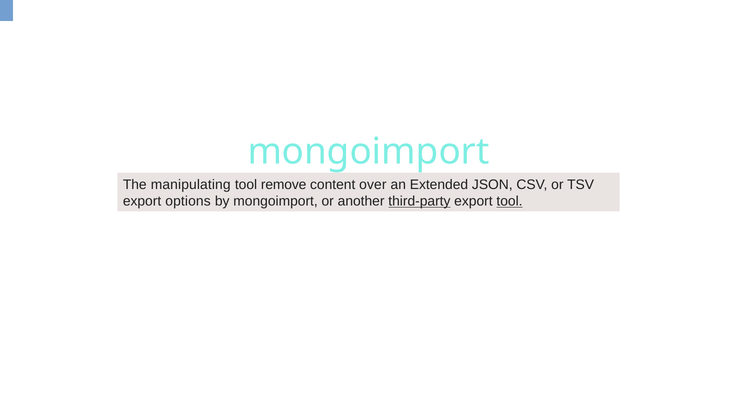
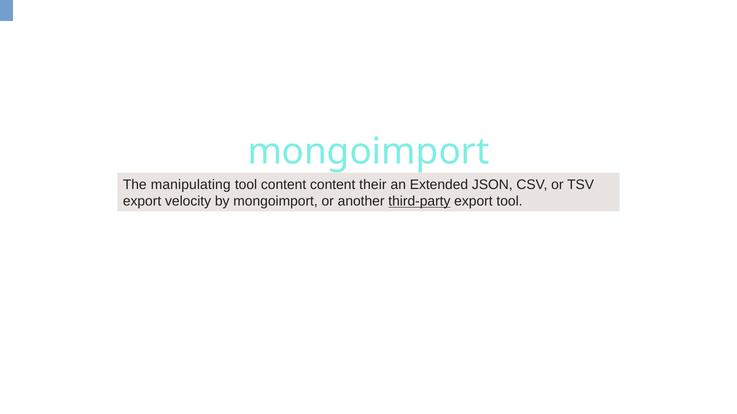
tool remove: remove -> content
over: over -> their
options: options -> velocity
tool at (510, 202) underline: present -> none
